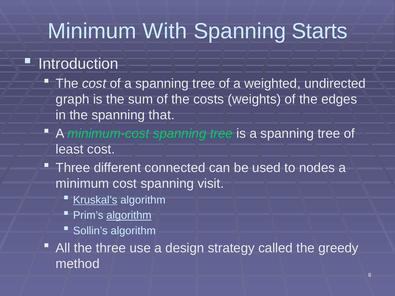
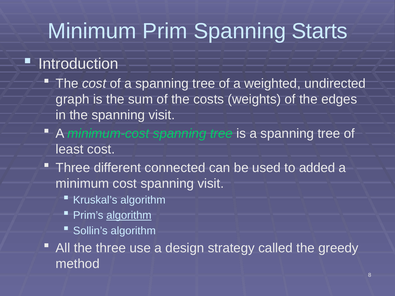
With: With -> Prim
the spanning that: that -> visit
nodes: nodes -> added
Kruskal’s underline: present -> none
